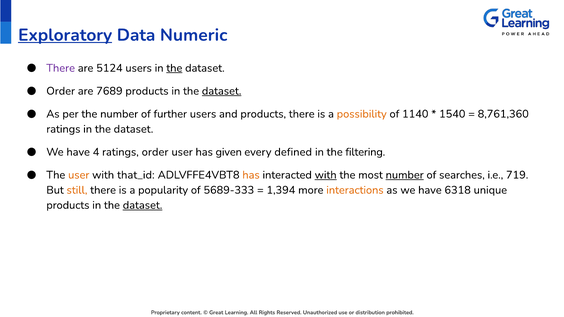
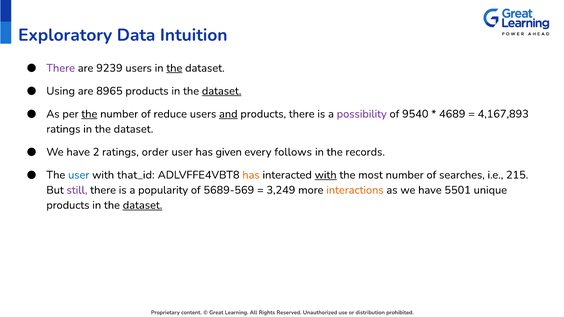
Exploratory underline: present -> none
Numeric: Numeric -> Intuition
5124: 5124 -> 9239
Order at (61, 91): Order -> Using
7689: 7689 -> 8965
the at (89, 114) underline: none -> present
further: further -> reduce
and underline: none -> present
possibility colour: orange -> purple
1140: 1140 -> 9540
1540: 1540 -> 4689
8,761,360: 8,761,360 -> 4,167,893
4: 4 -> 2
defined: defined -> follows
filtering: filtering -> records
user at (79, 175) colour: orange -> blue
number at (405, 175) underline: present -> none
719: 719 -> 215
still colour: orange -> purple
5689-333: 5689-333 -> 5689-569
1,394: 1,394 -> 3,249
6318: 6318 -> 5501
